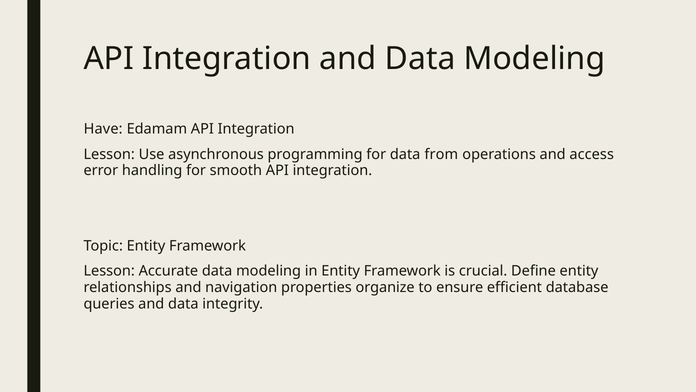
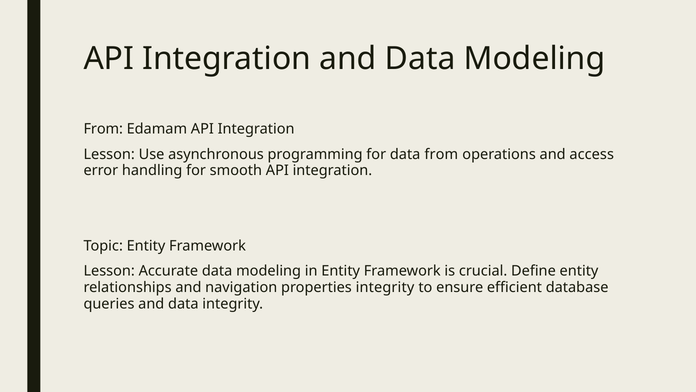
Have at (103, 129): Have -> From
properties organize: organize -> integrity
